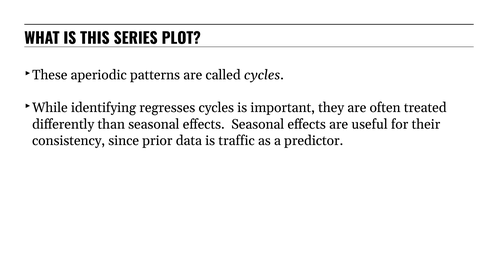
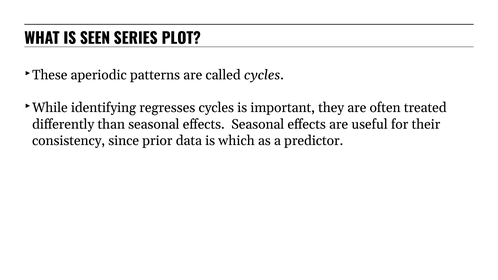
THIS: THIS -> SEEN
traffic: traffic -> which
